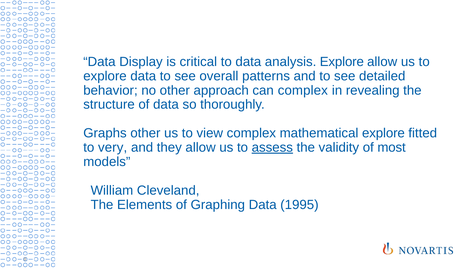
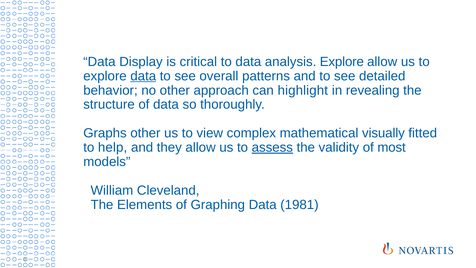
data at (143, 76) underline: none -> present
can complex: complex -> highlight
mathematical explore: explore -> visually
very: very -> help
1995: 1995 -> 1981
